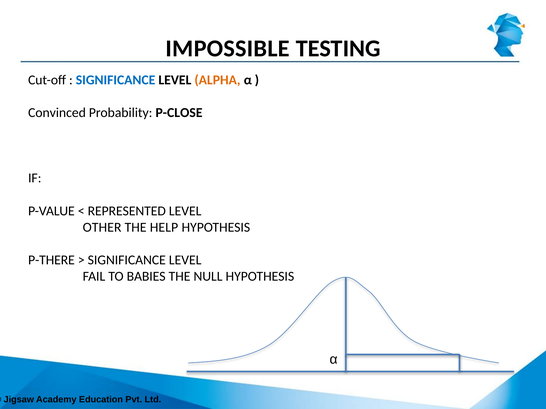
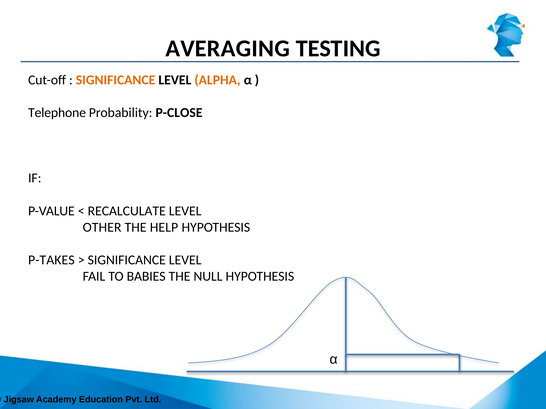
IMPOSSIBLE: IMPOSSIBLE -> AVERAGING
SIGNIFICANCE at (116, 80) colour: blue -> orange
Convinced: Convinced -> Telephone
REPRESENTED: REPRESENTED -> RECALCULATE
P-THERE: P-THERE -> P-TAKES
